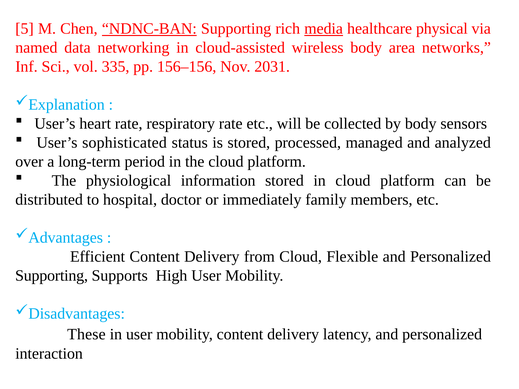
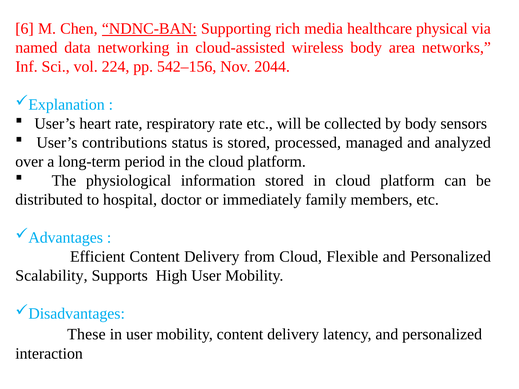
5: 5 -> 6
media underline: present -> none
335: 335 -> 224
156–156: 156–156 -> 542–156
2031: 2031 -> 2044
sophisticated: sophisticated -> contributions
Supporting at (52, 276): Supporting -> Scalability
